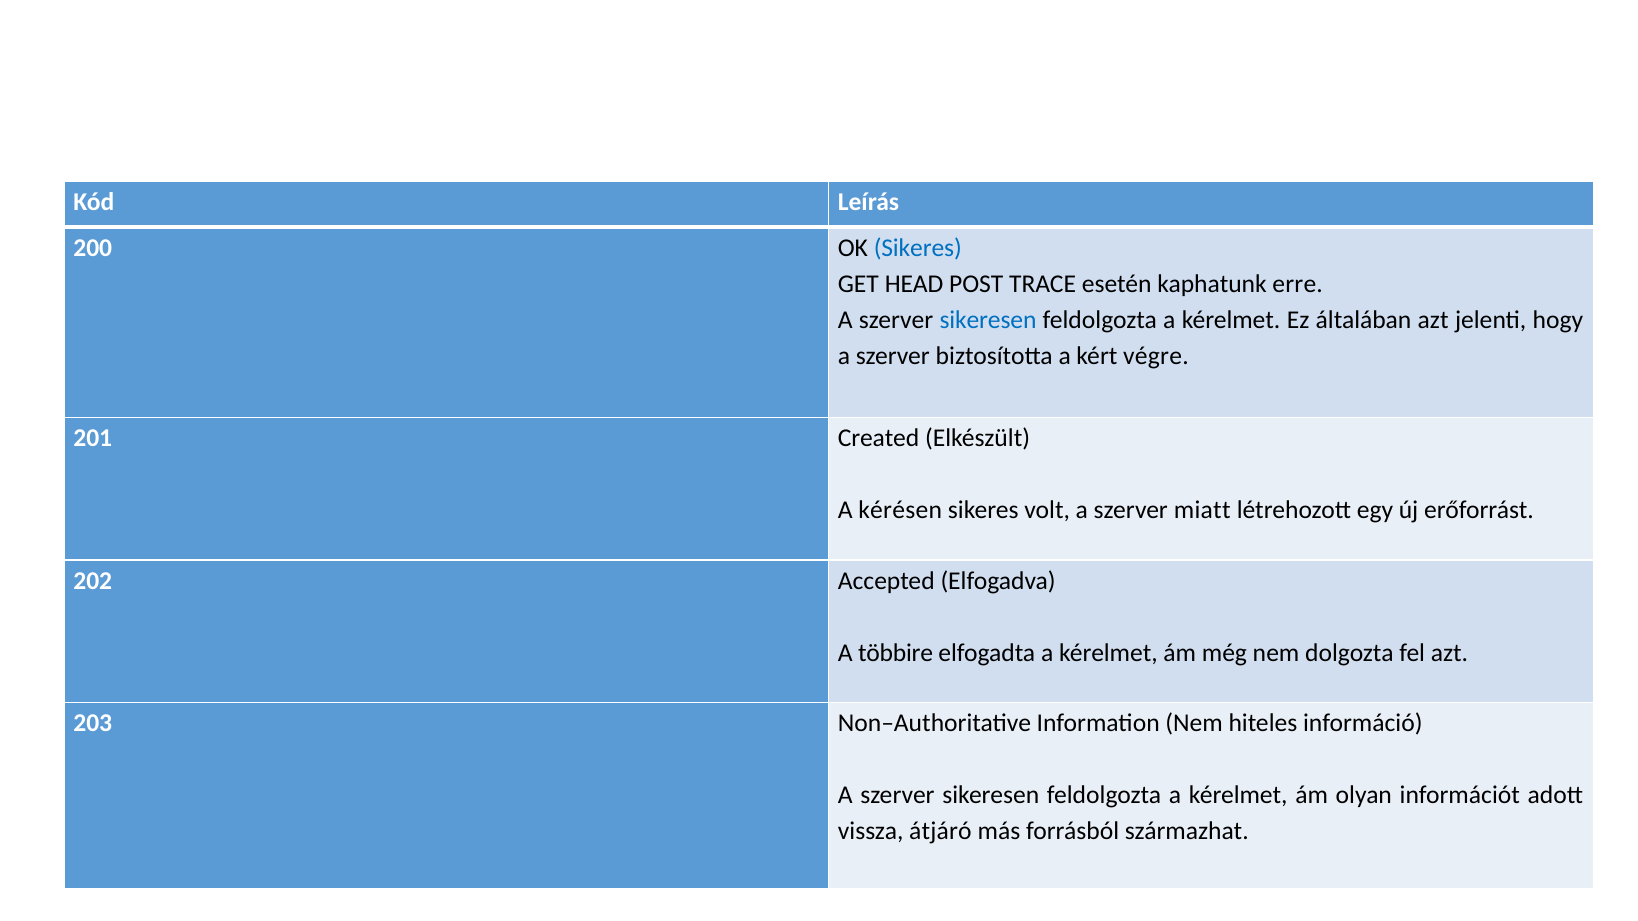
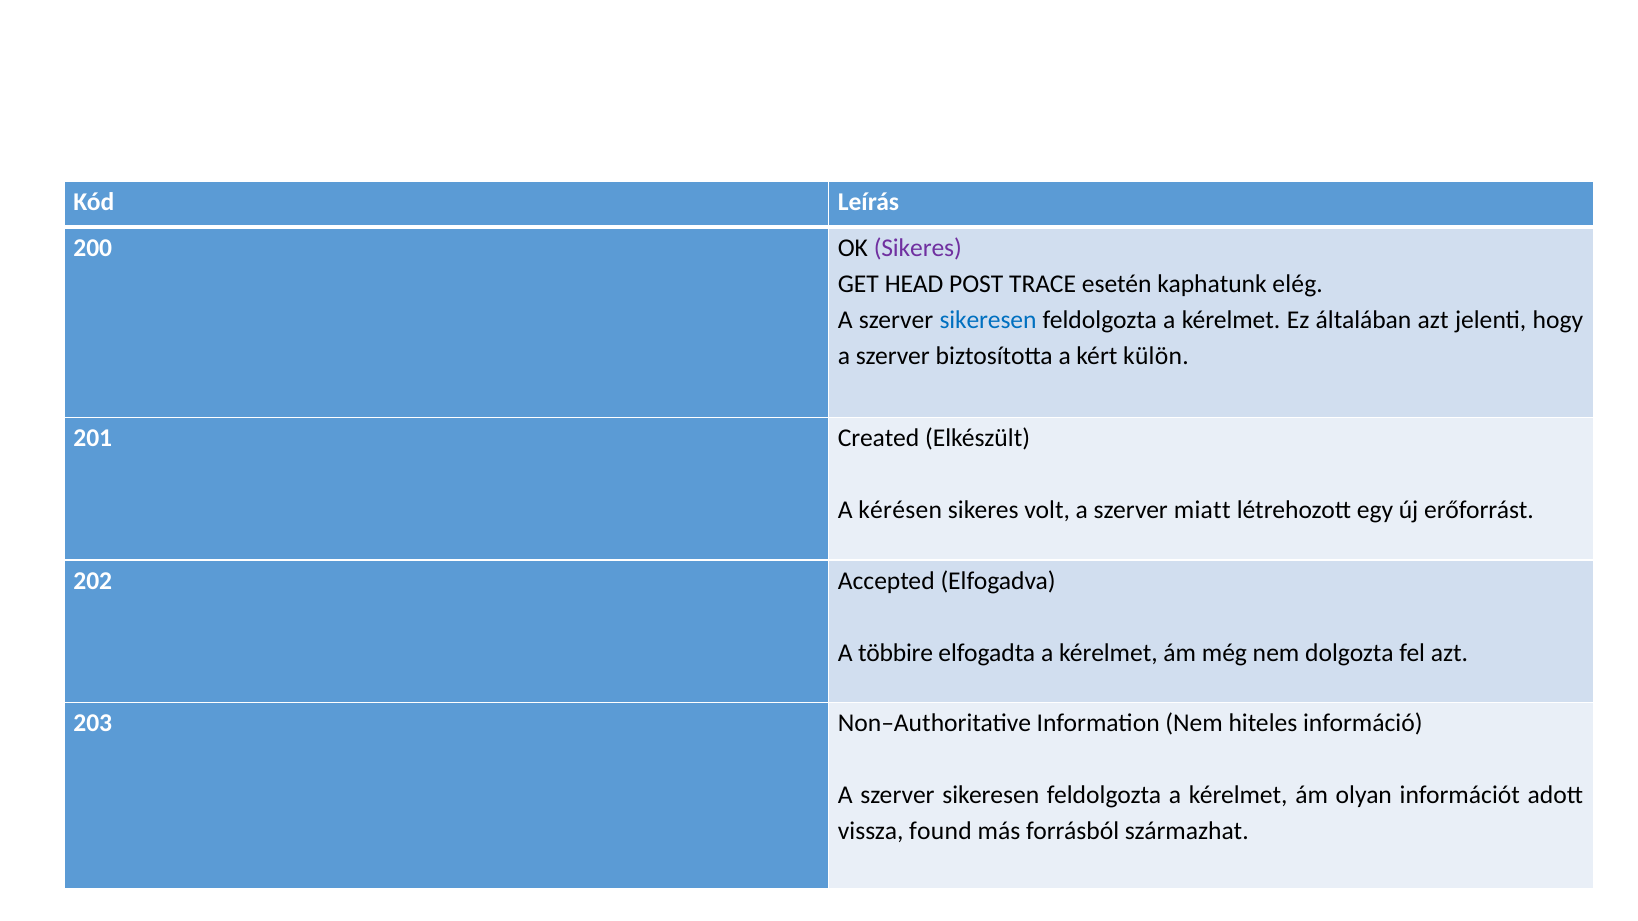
Sikeres at (918, 248) colour: blue -> purple
erre: erre -> elég
végre: végre -> külön
átjáró: átjáró -> found
